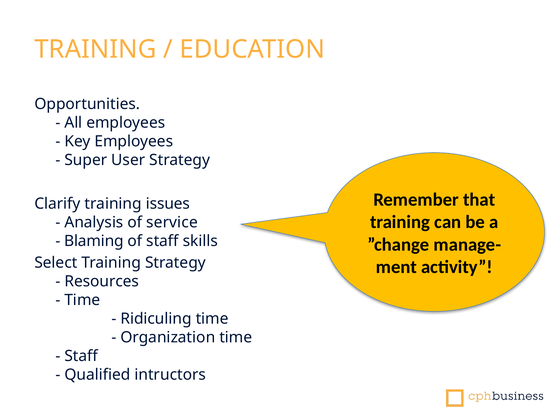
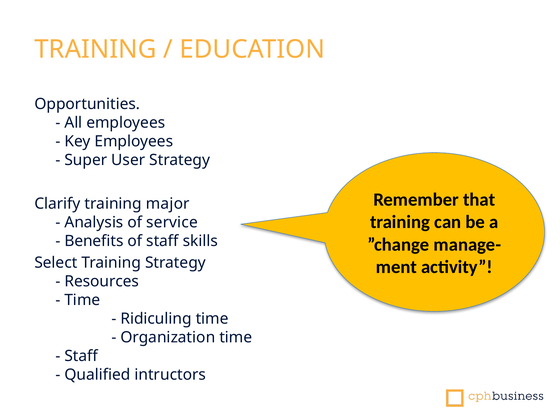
issues: issues -> major
Blaming: Blaming -> Benefits
